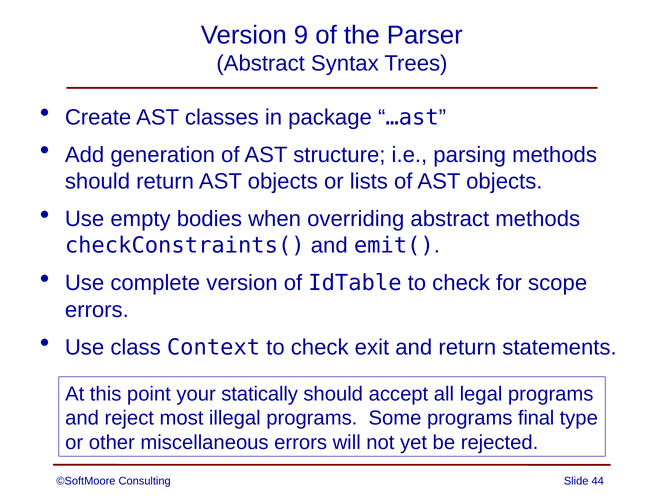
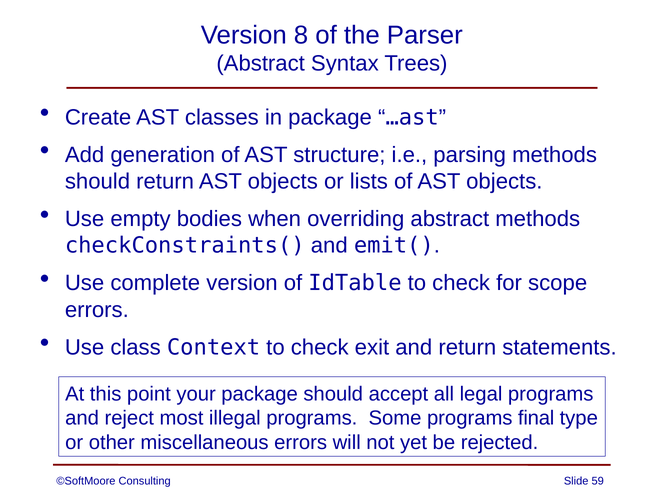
9: 9 -> 8
your statically: statically -> package
44: 44 -> 59
